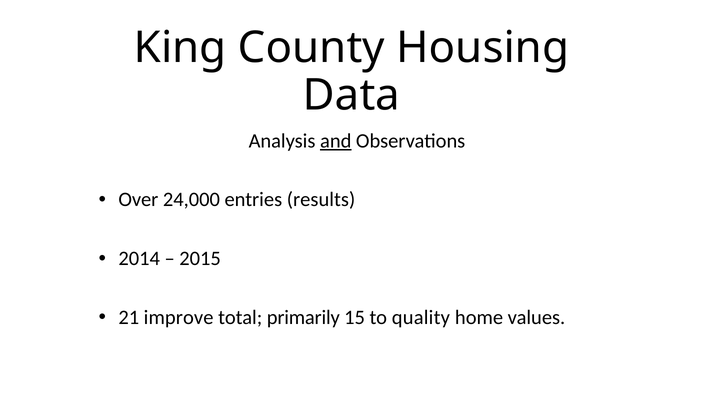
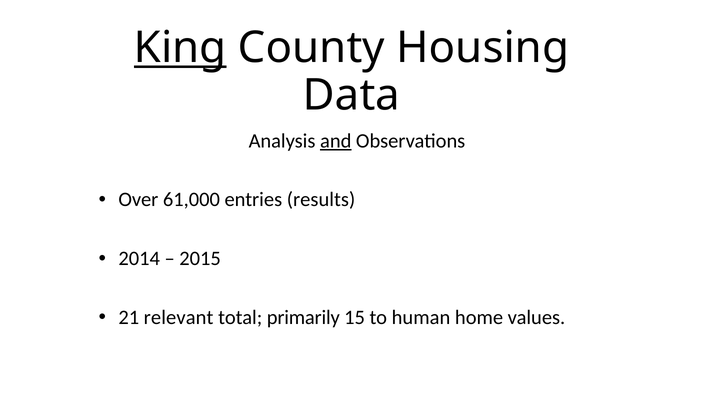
King underline: none -> present
24,000: 24,000 -> 61,000
improve: improve -> relevant
quality: quality -> human
